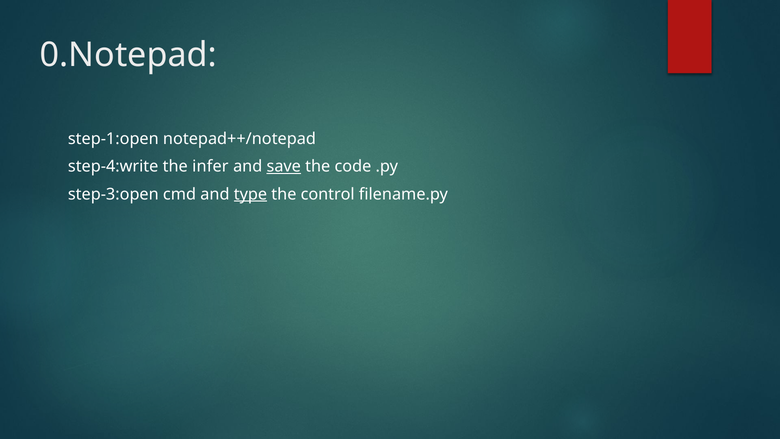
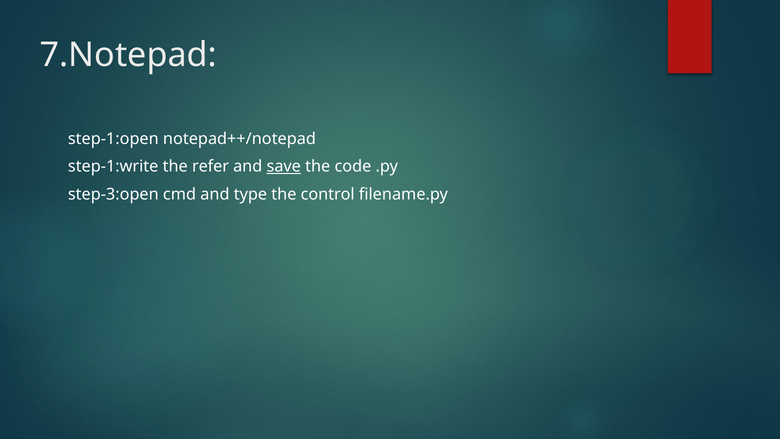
0.Notepad: 0.Notepad -> 7.Notepad
step-4:write: step-4:write -> step-1:write
infer: infer -> refer
type underline: present -> none
